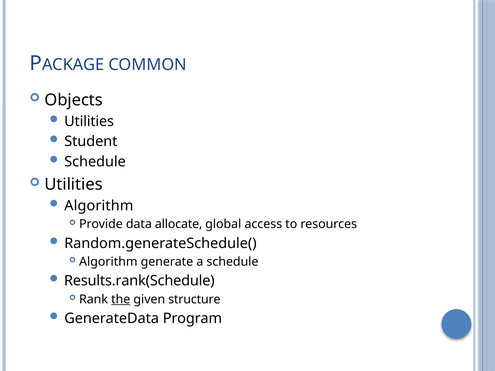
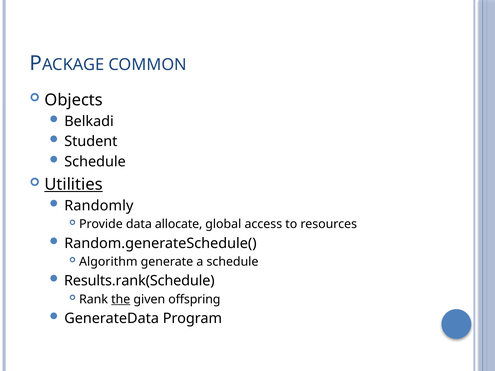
Utilities at (89, 121): Utilities -> Belkadi
Utilities at (74, 185) underline: none -> present
Algorithm at (99, 206): Algorithm -> Randomly
structure: structure -> offspring
